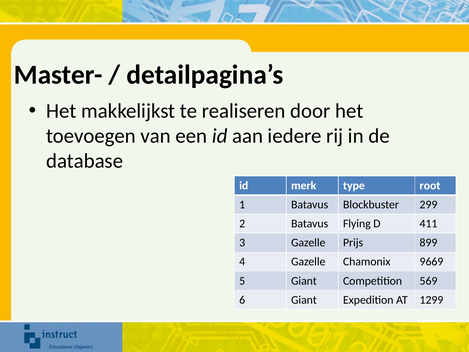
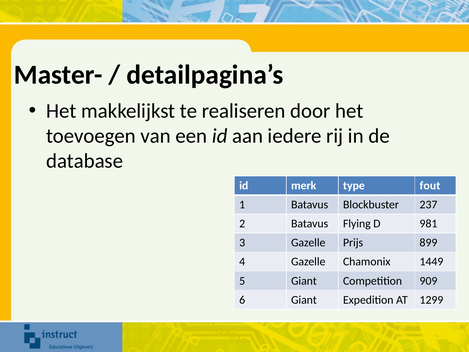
root: root -> fout
299: 299 -> 237
411: 411 -> 981
9669: 9669 -> 1449
569: 569 -> 909
